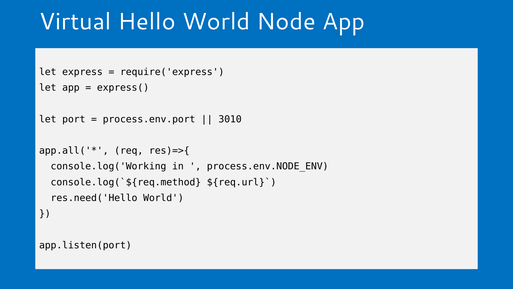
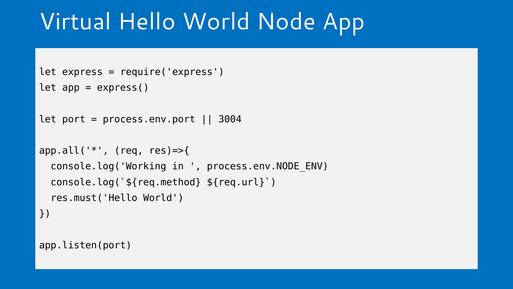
3010: 3010 -> 3004
res.need('Hello: res.need('Hello -> res.must('Hello
